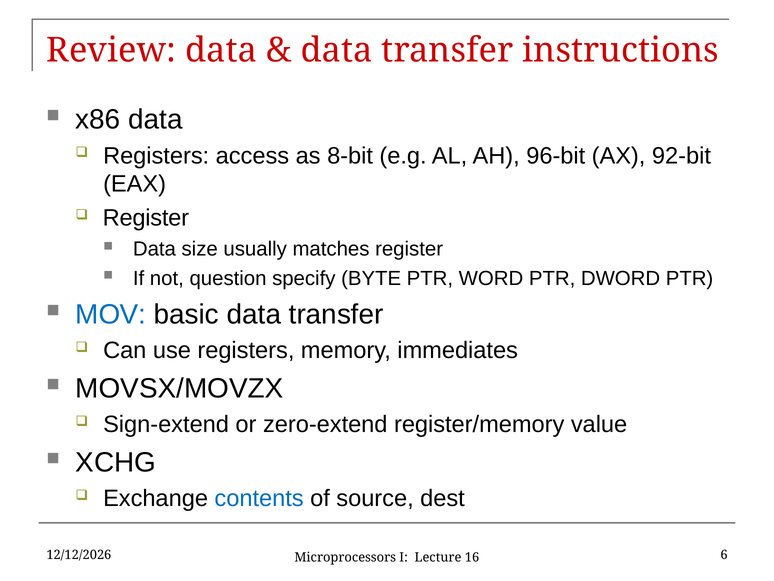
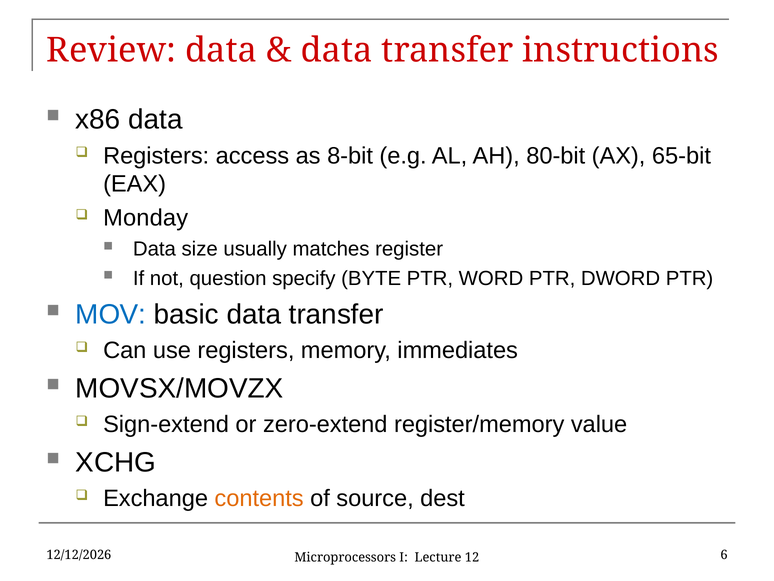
96-bit: 96-bit -> 80-bit
92-bit: 92-bit -> 65-bit
Register at (146, 218): Register -> Monday
contents colour: blue -> orange
16: 16 -> 12
